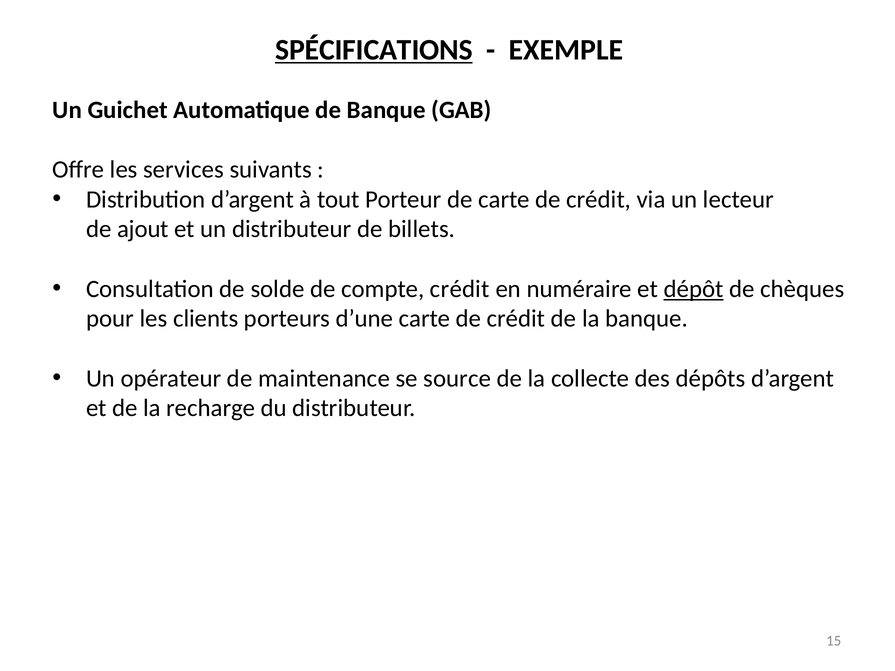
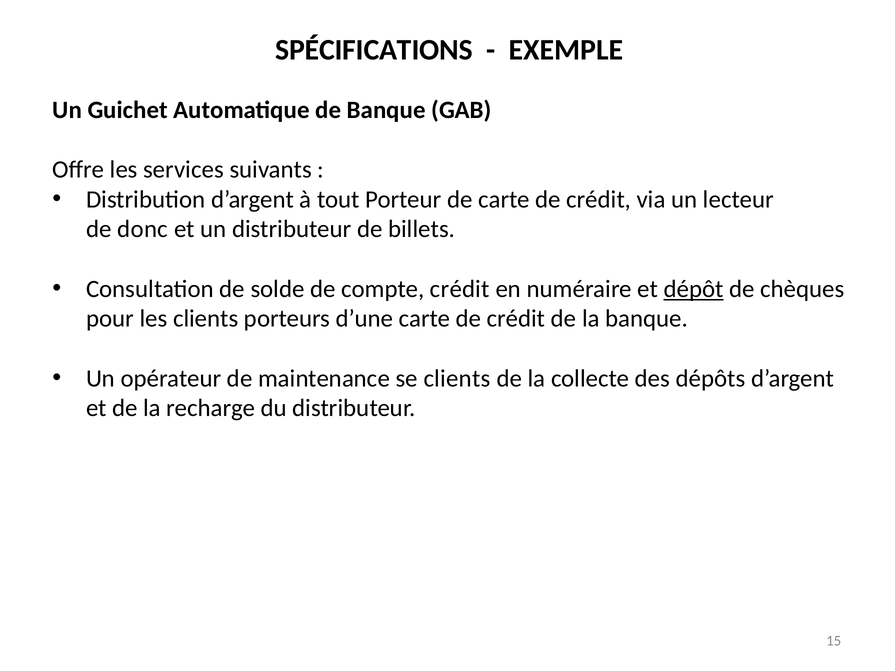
SPÉCIFICATIONS underline: present -> none
ajout: ajout -> donc
se source: source -> clients
